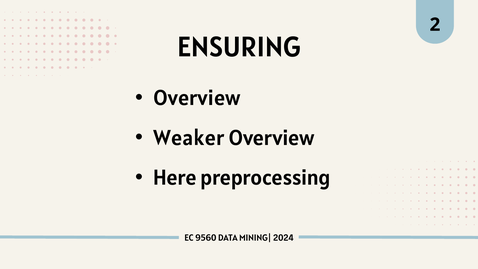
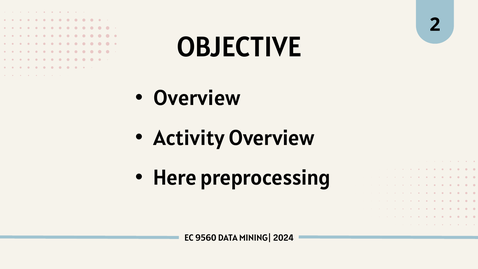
ENSURING: ENSURING -> OBJECTIVE
Weaker: Weaker -> Activity
